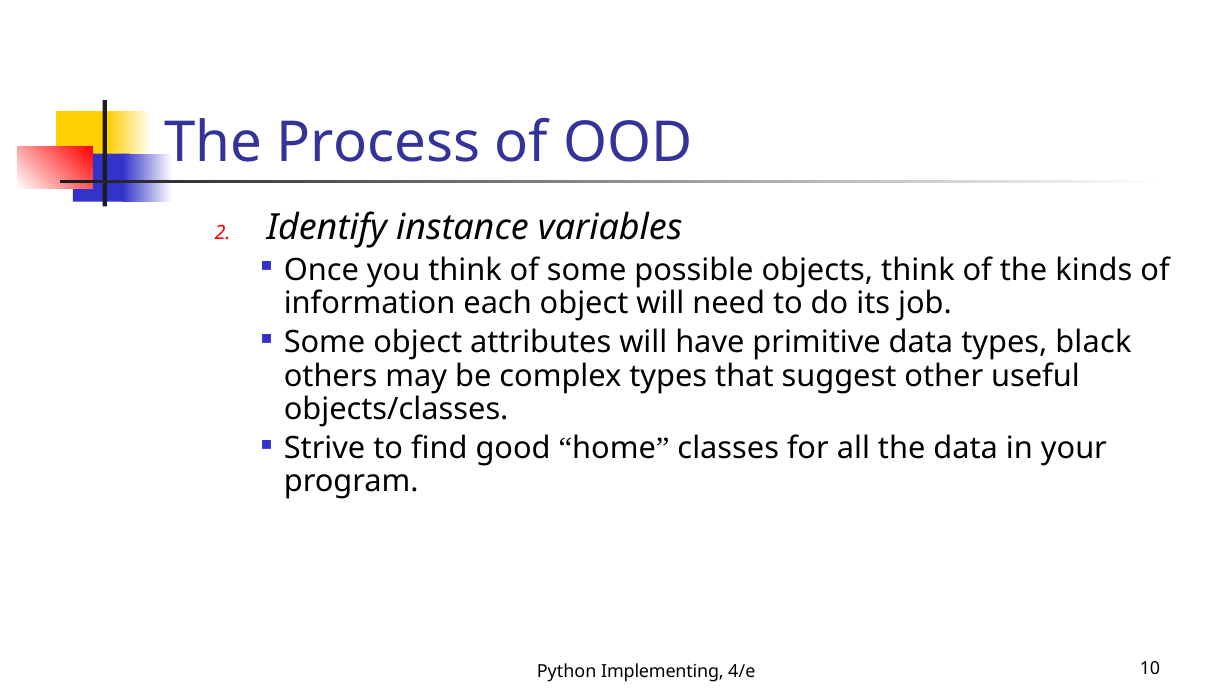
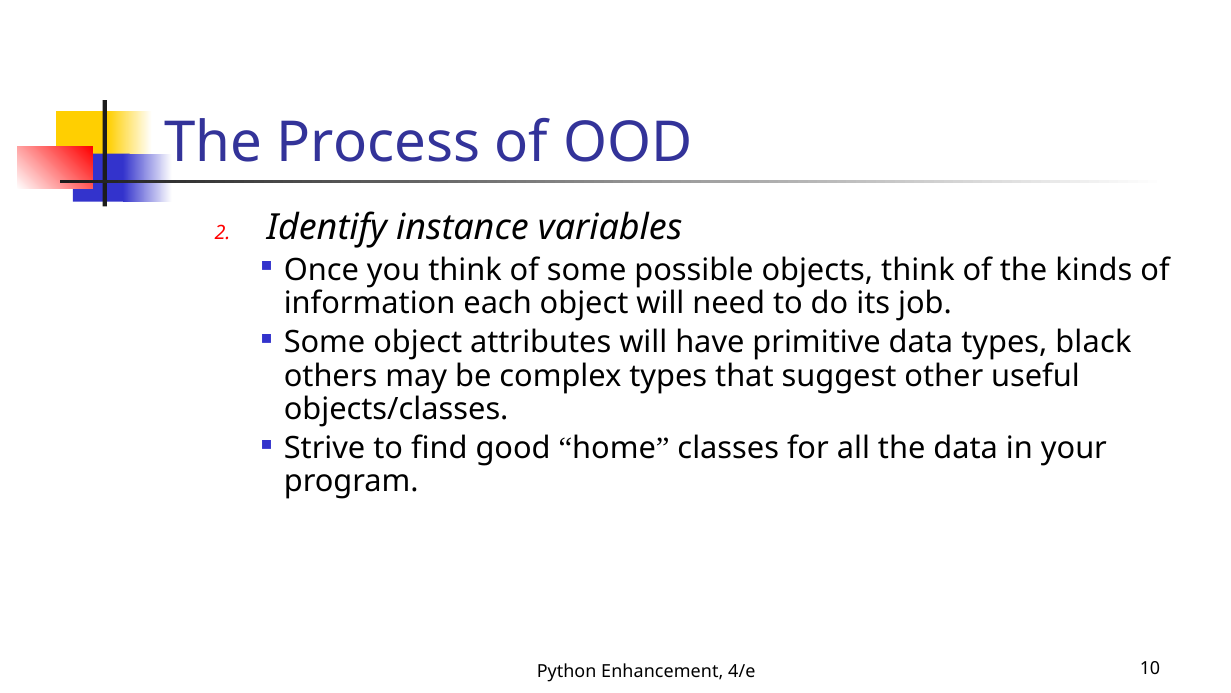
Implementing: Implementing -> Enhancement
